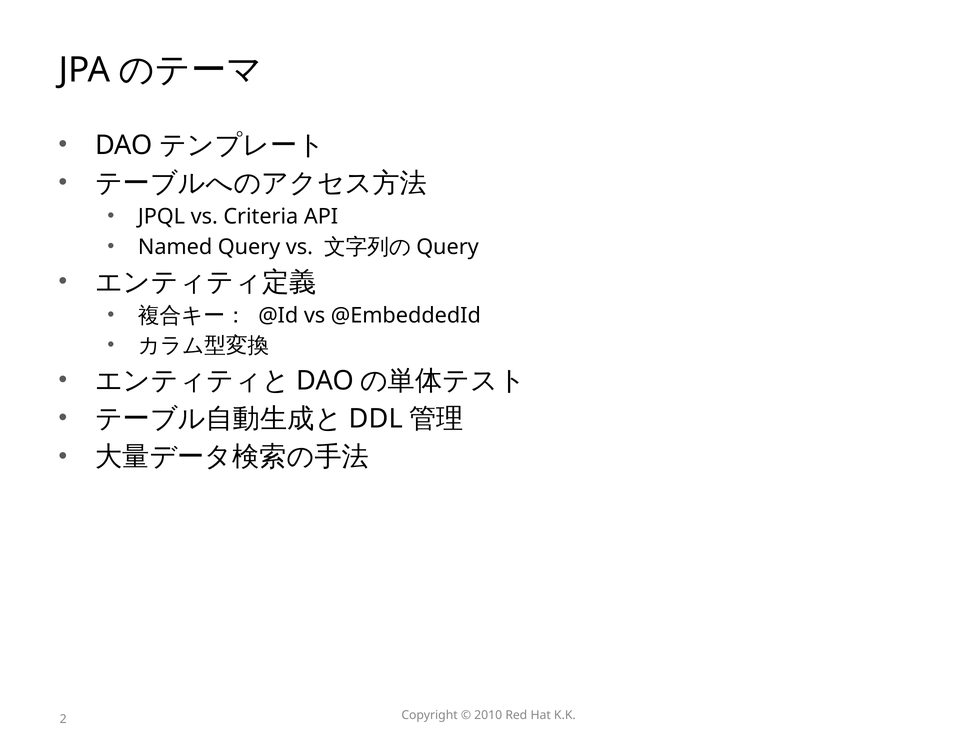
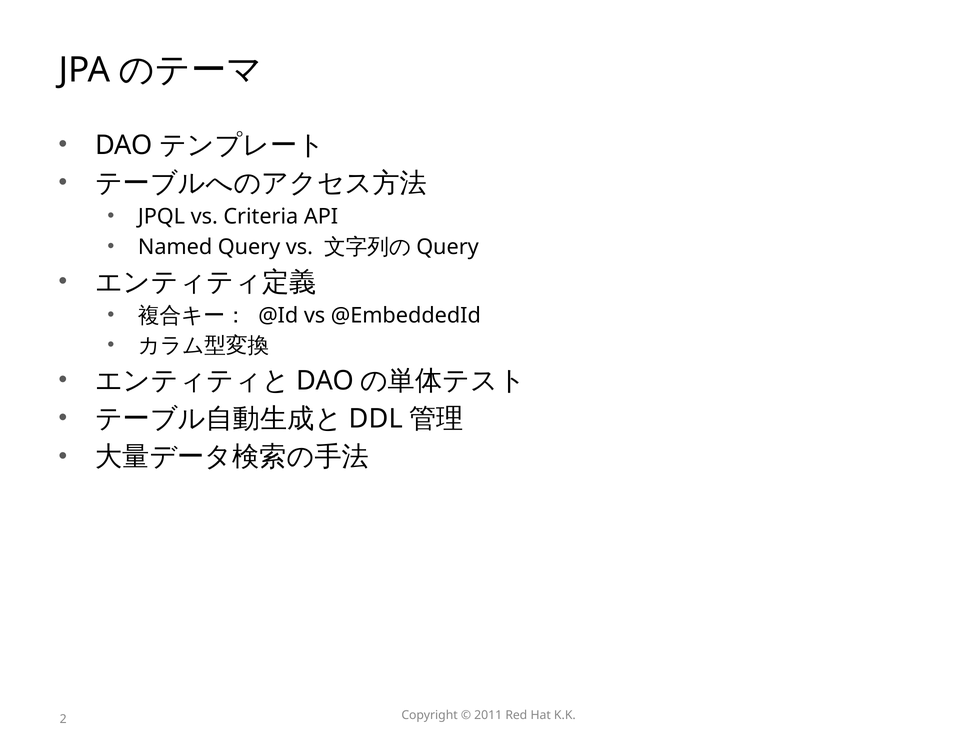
2010: 2010 -> 2011
